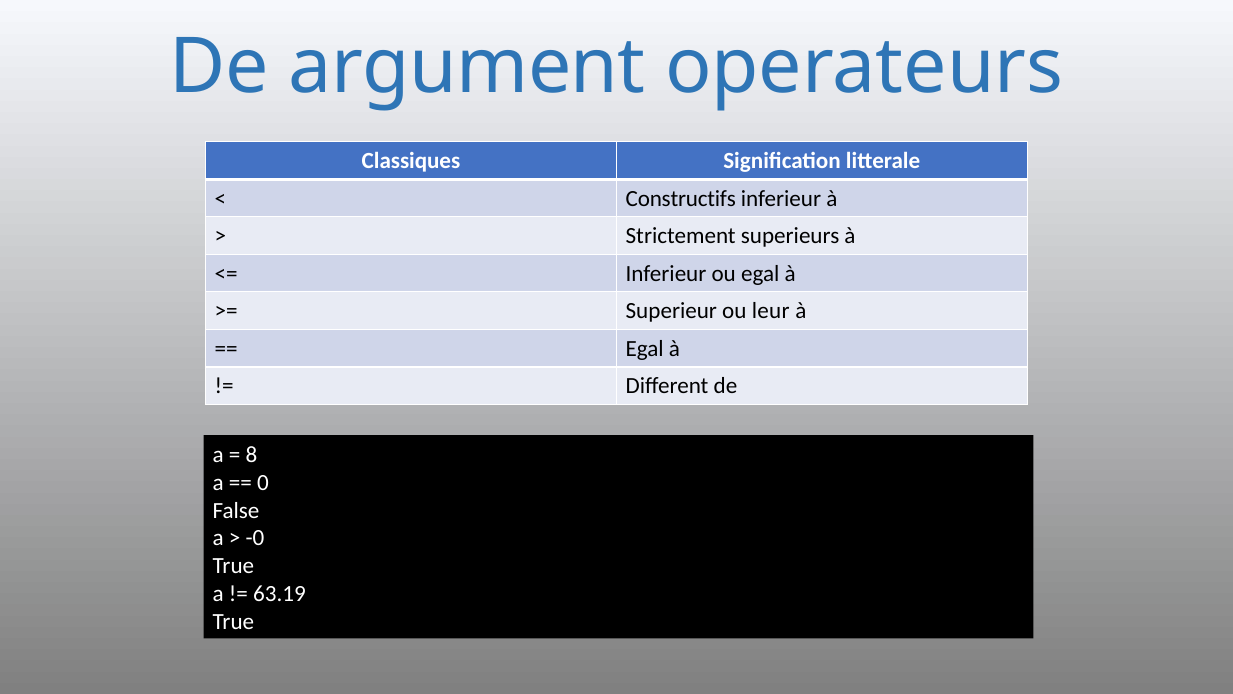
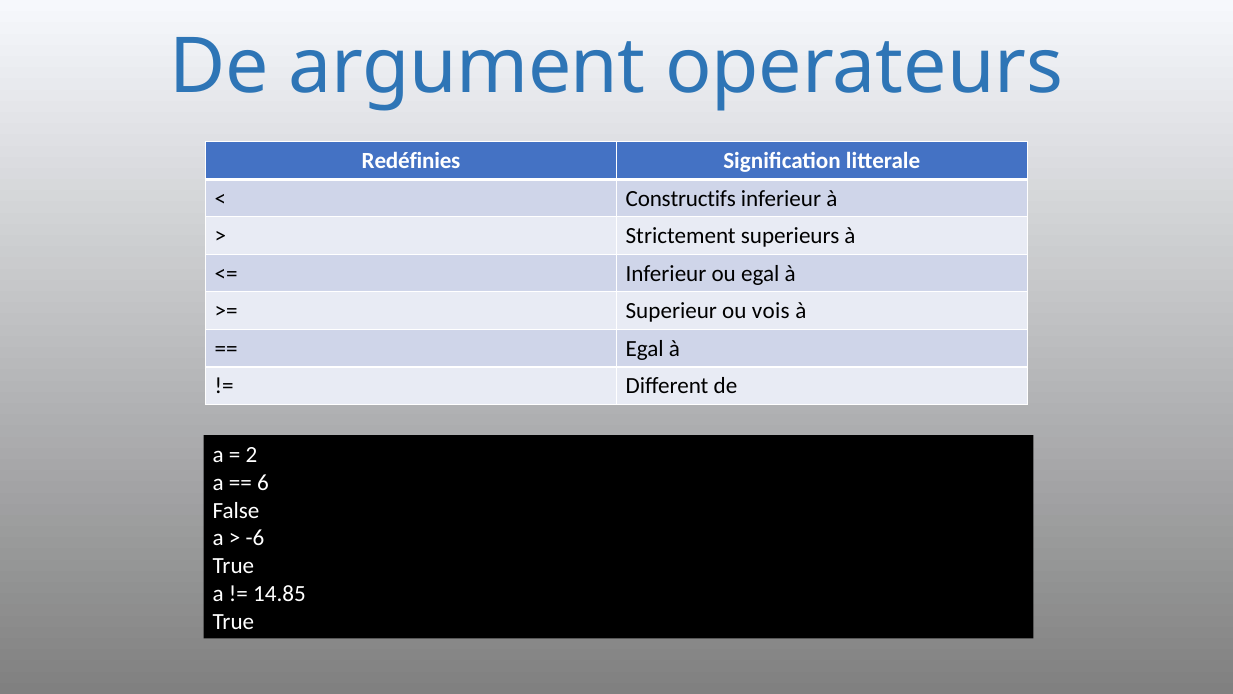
Classiques: Classiques -> Redéfinies
leur: leur -> vois
8: 8 -> 2
0: 0 -> 6
-0: -0 -> -6
63.19: 63.19 -> 14.85
